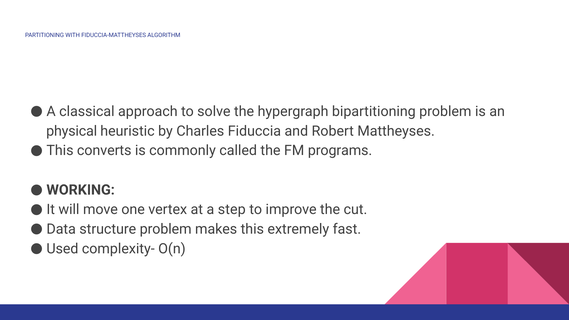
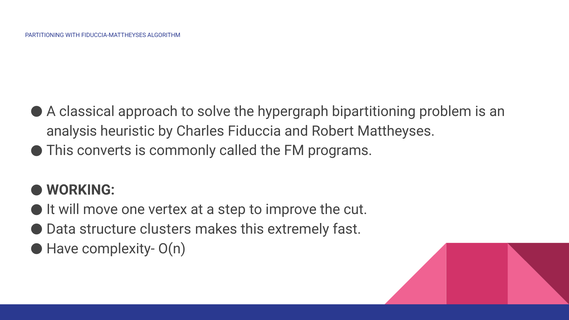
physical: physical -> analysis
structure problem: problem -> clusters
Used: Used -> Have
